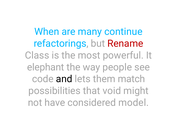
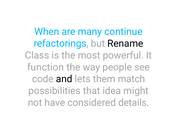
Rename colour: red -> black
elephant: elephant -> function
void: void -> idea
model: model -> details
